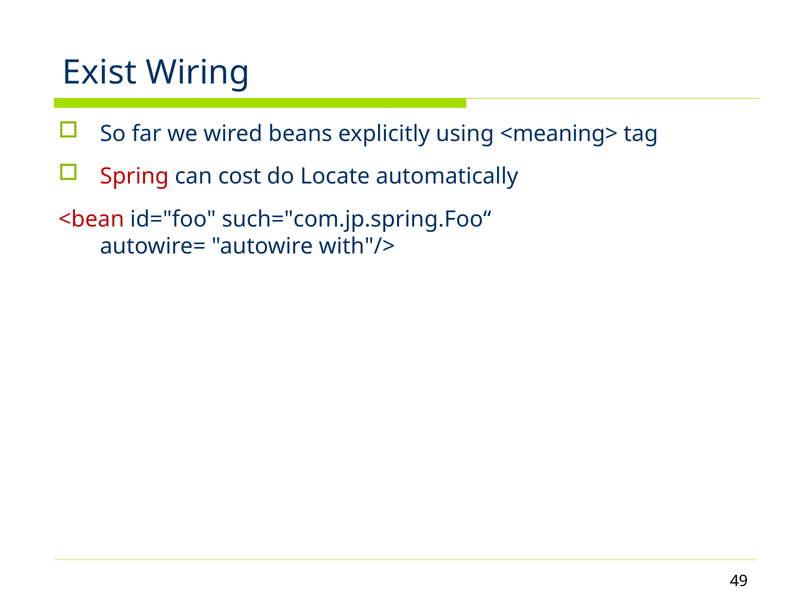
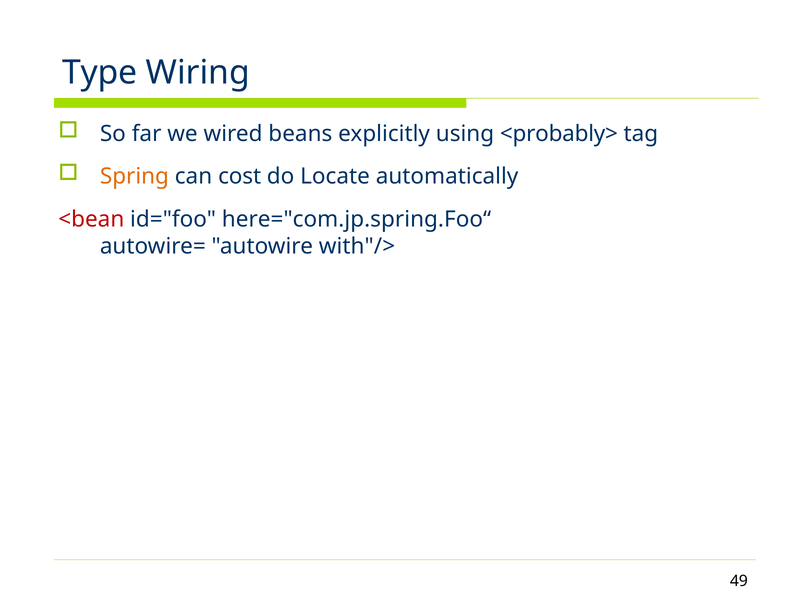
Exist: Exist -> Type
<meaning>: <meaning> -> <probably>
Spring colour: red -> orange
such="com.jp.spring.Foo“: such="com.jp.spring.Foo“ -> here="com.jp.spring.Foo“
